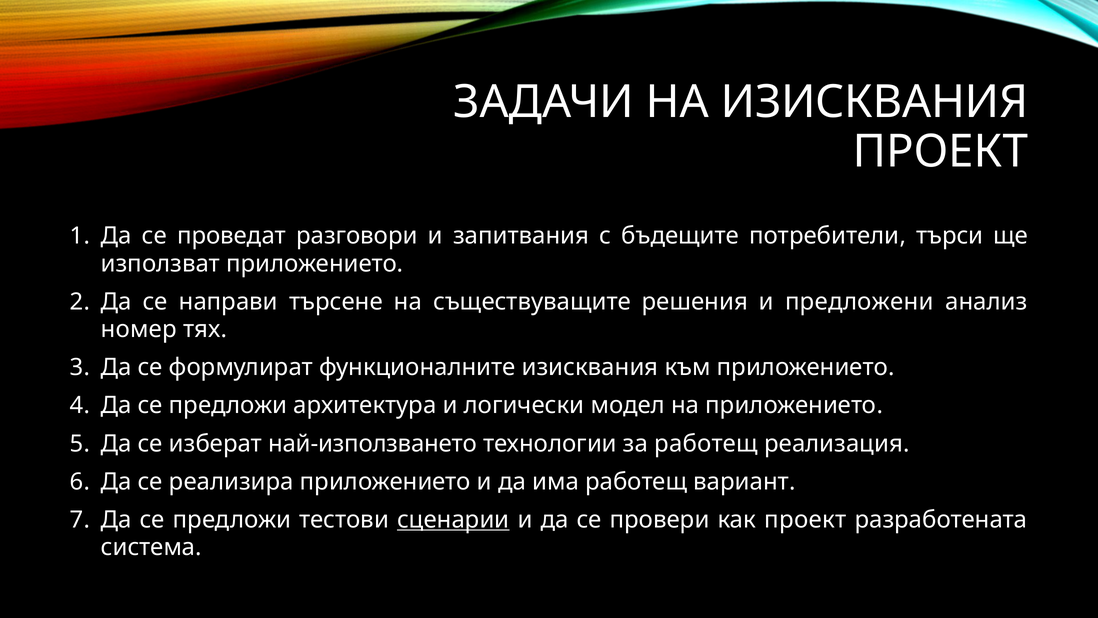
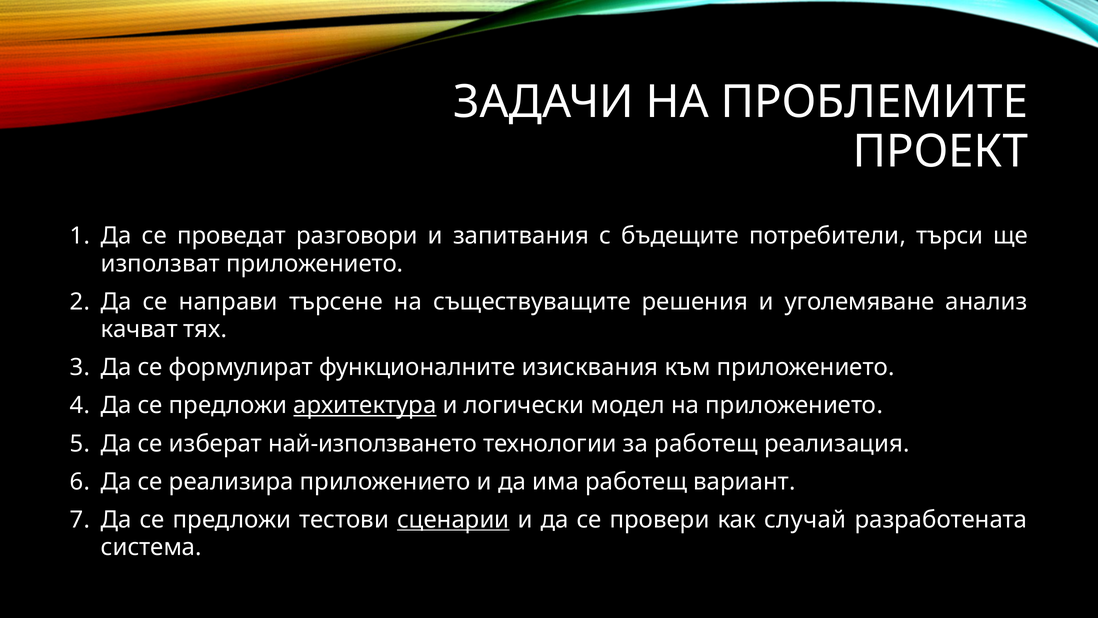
НА ИЗИСКВАНИЯ: ИЗИСКВАНИЯ -> ПРОБЛЕМИТЕ
предложени: предложени -> уголемяване
номер: номер -> качват
архитектура underline: none -> present
как проект: проект -> случай
